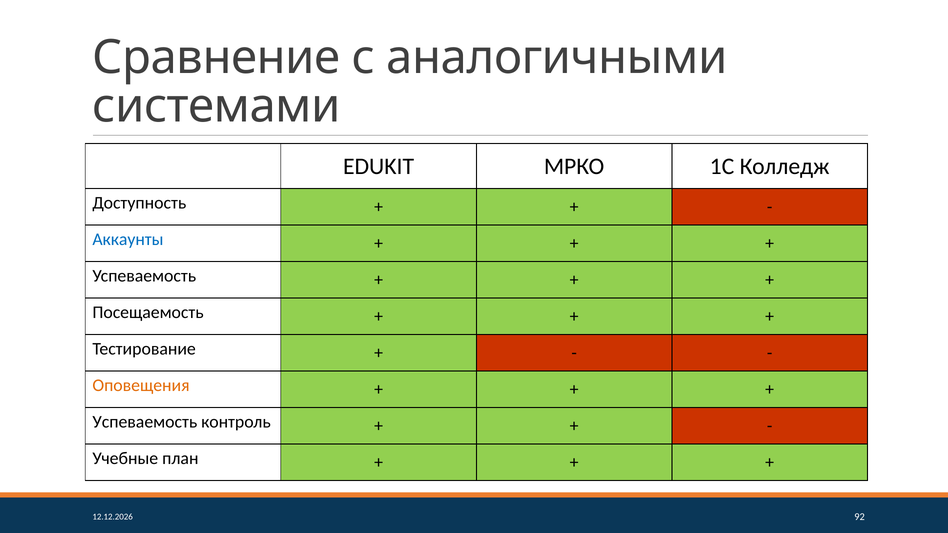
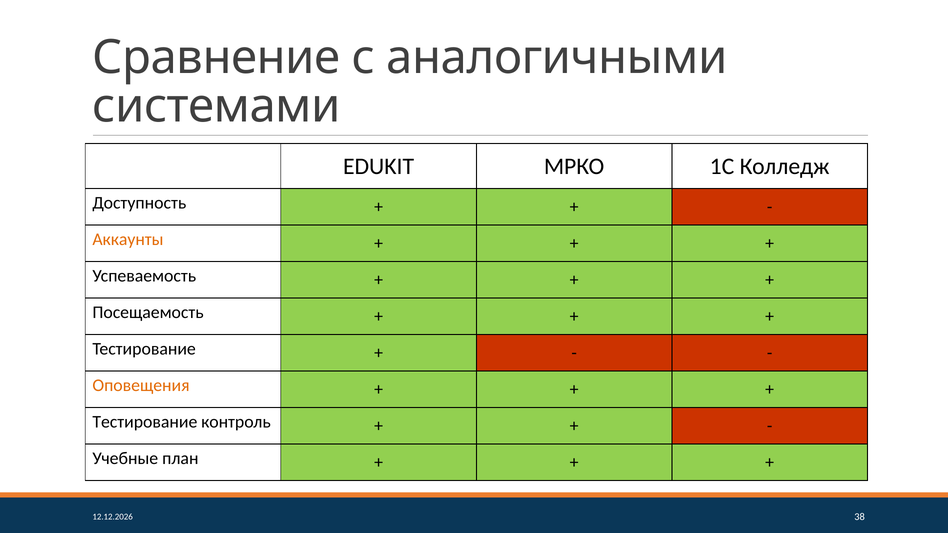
Аккаунты colour: blue -> orange
Успеваемость at (145, 422): Успеваемость -> Тестирование
92: 92 -> 38
